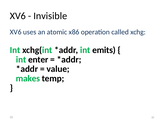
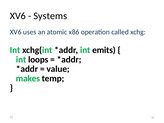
Invisible: Invisible -> Systems
enter: enter -> loops
